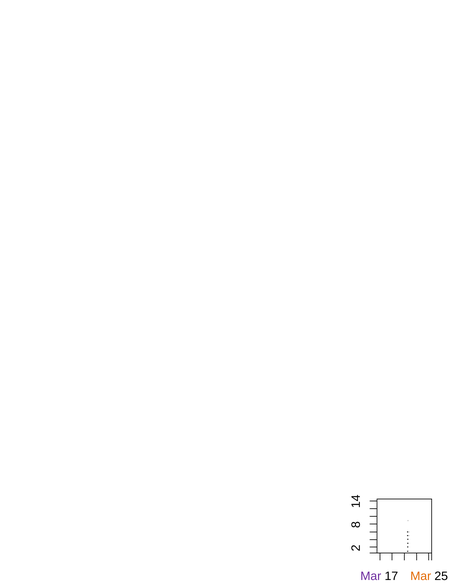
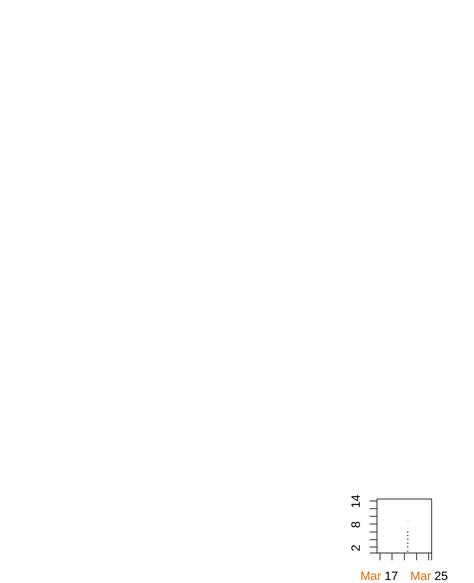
Mar at (371, 576) colour: purple -> orange
